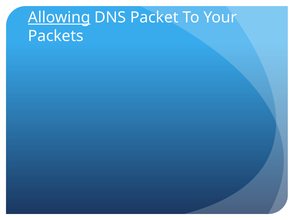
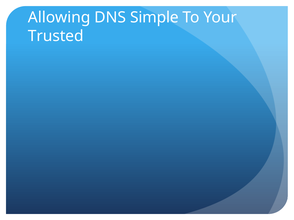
Allowing underline: present -> none
Packet: Packet -> Simple
Packets: Packets -> Trusted
